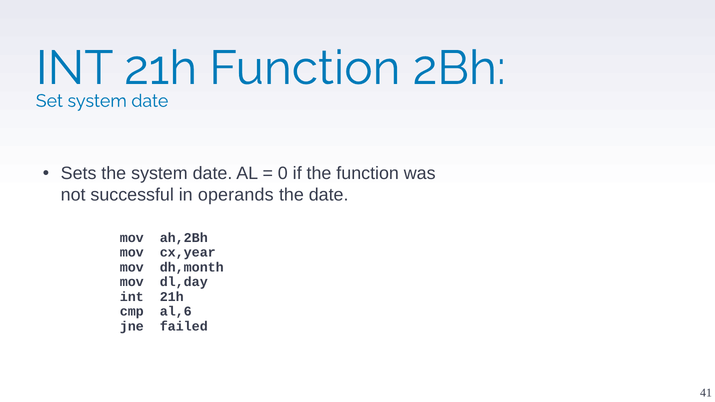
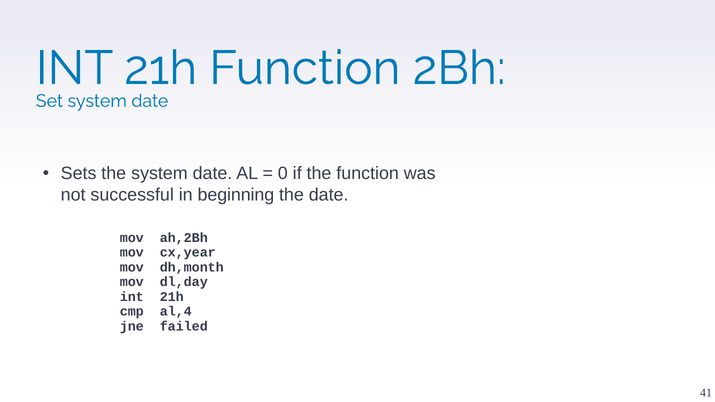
operands: operands -> beginning
al,6: al,6 -> al,4
